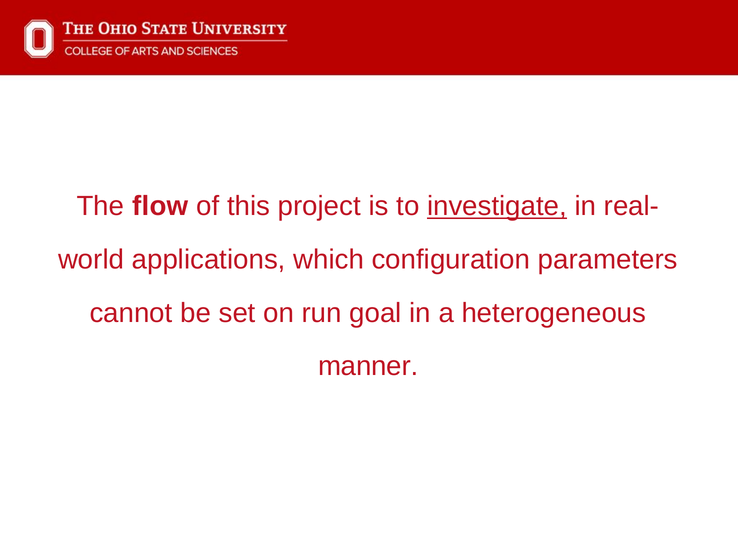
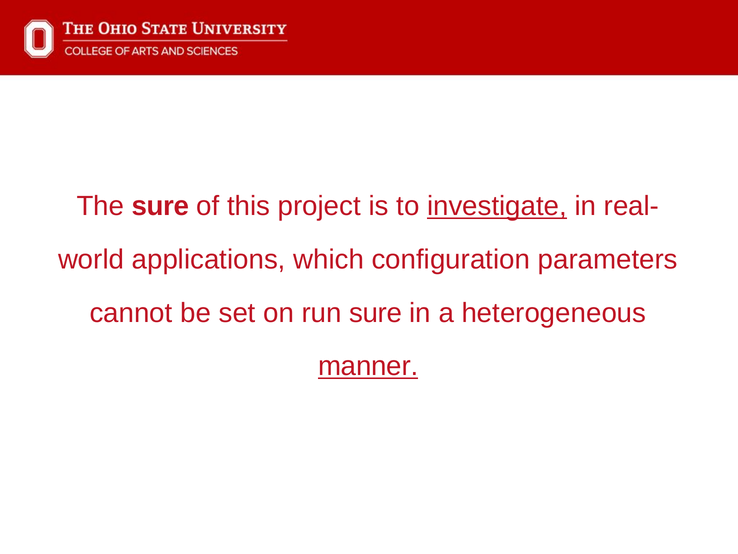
The flow: flow -> sure
run goal: goal -> sure
manner underline: none -> present
